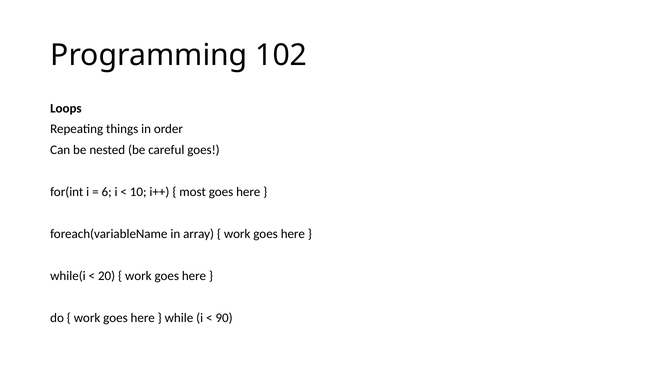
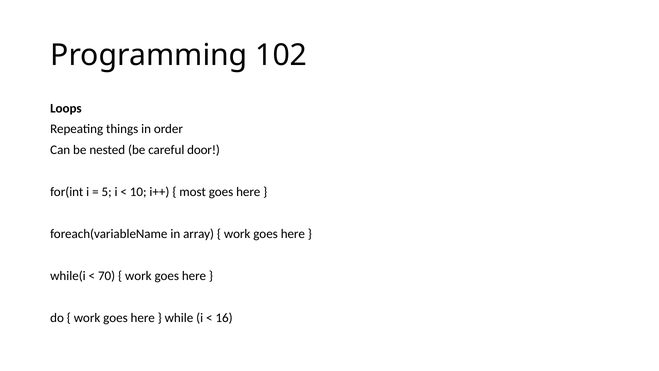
careful goes: goes -> door
6: 6 -> 5
20: 20 -> 70
90: 90 -> 16
